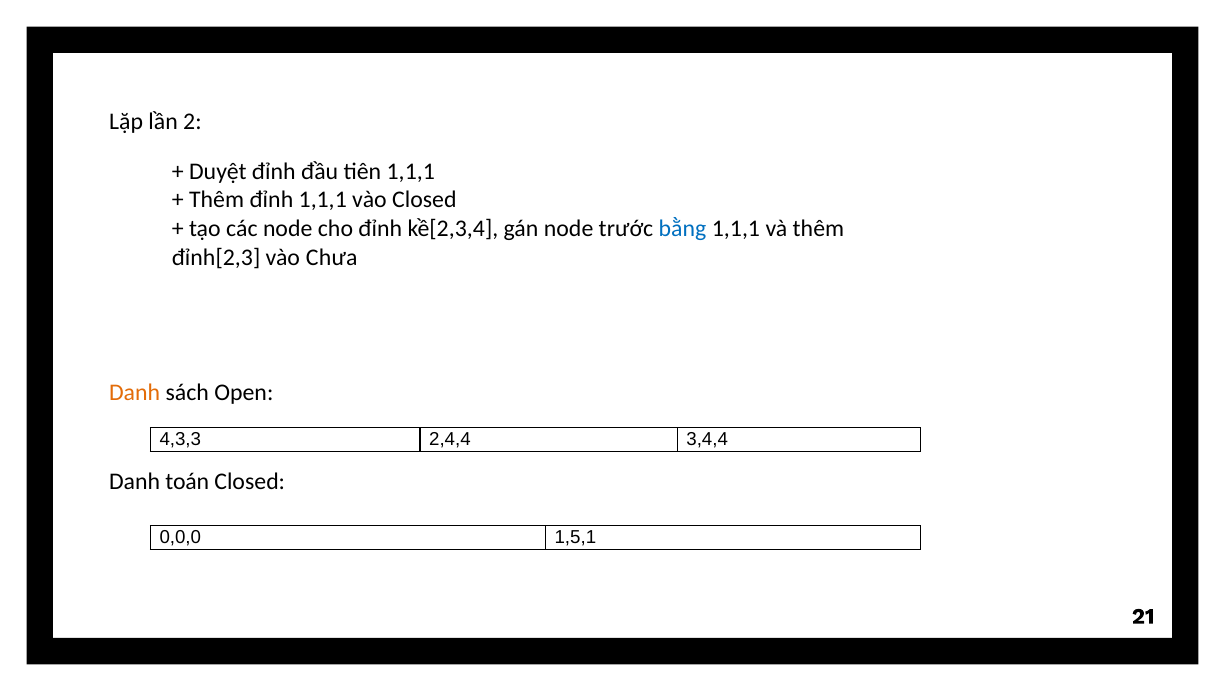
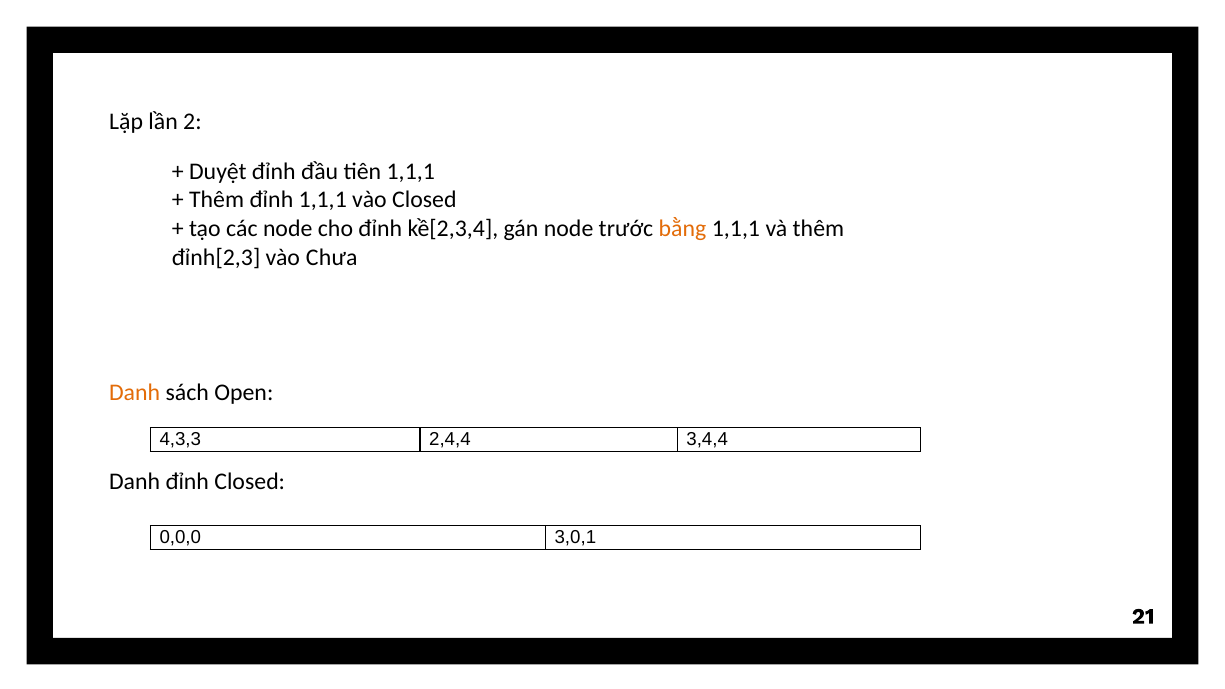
bằng colour: blue -> orange
Danh toán: toán -> đỉnh
1,5,1: 1,5,1 -> 3,0,1
